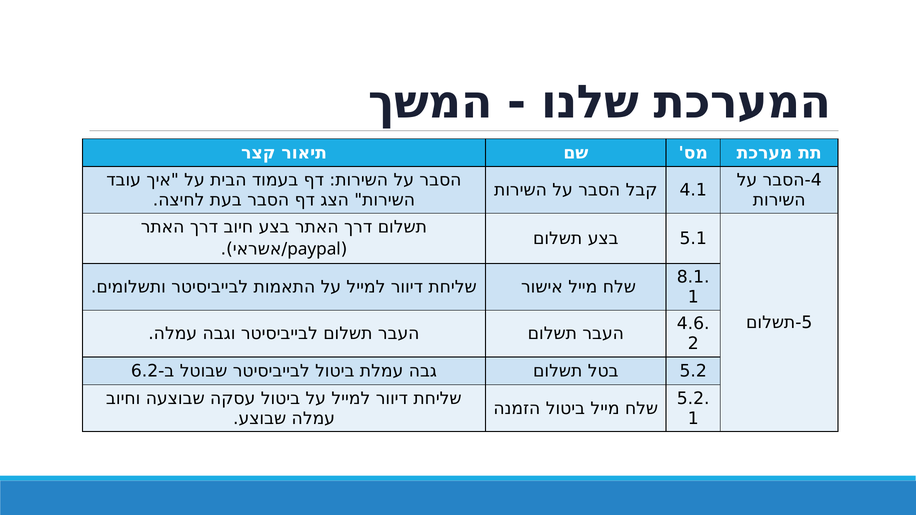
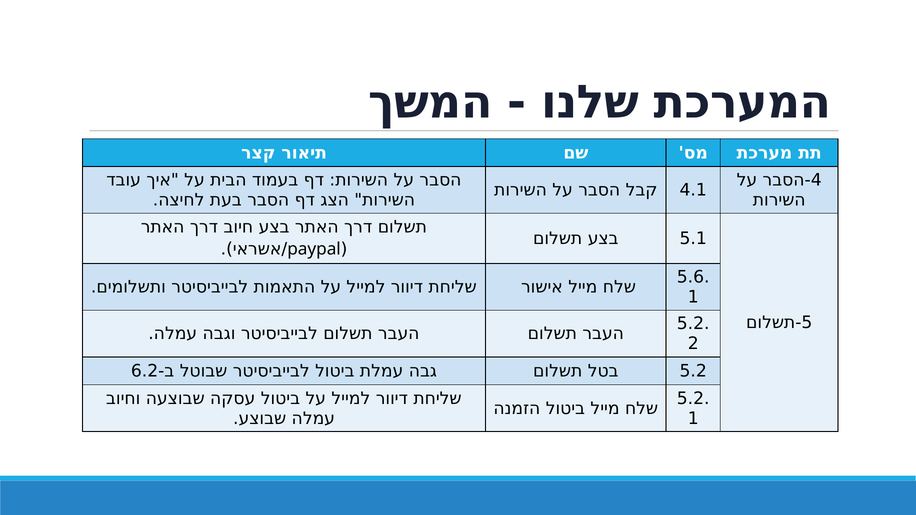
8.1: 8.1 -> 5.6
4.6 at (693, 324): 4.6 -> 5.2
